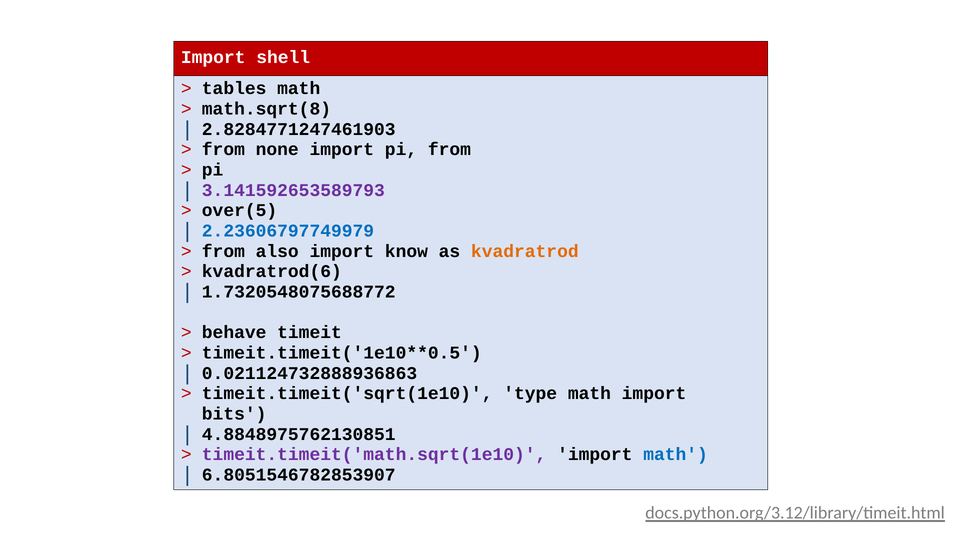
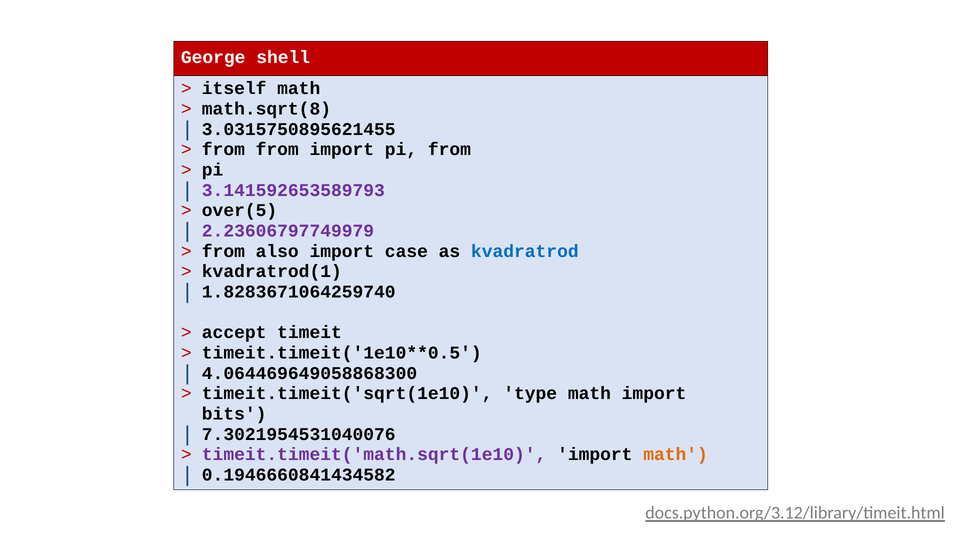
Import at (213, 57): Import -> George
tables: tables -> itself
2.8284771247461903: 2.8284771247461903 -> 3.0315750895621455
from none: none -> from
2.23606797749979 colour: blue -> purple
know: know -> case
kvadratrod colour: orange -> blue
kvadratrod(6: kvadratrod(6 -> kvadratrod(1
1.7320548075688772: 1.7320548075688772 -> 1.8283671064259740
behave: behave -> accept
0.021124732888936863: 0.021124732888936863 -> 4.064469649058868300
4.8848975762130851: 4.8848975762130851 -> 7.3021954531040076
math at (676, 455) colour: blue -> orange
6.8051546782853907: 6.8051546782853907 -> 0.1946660841434582
